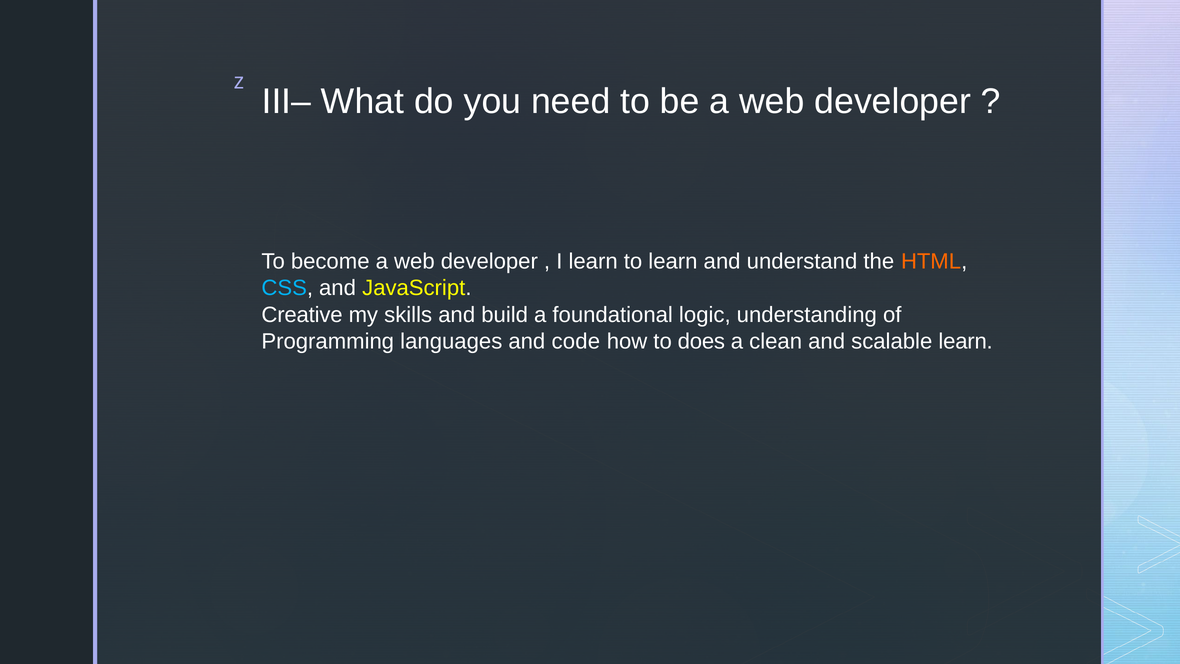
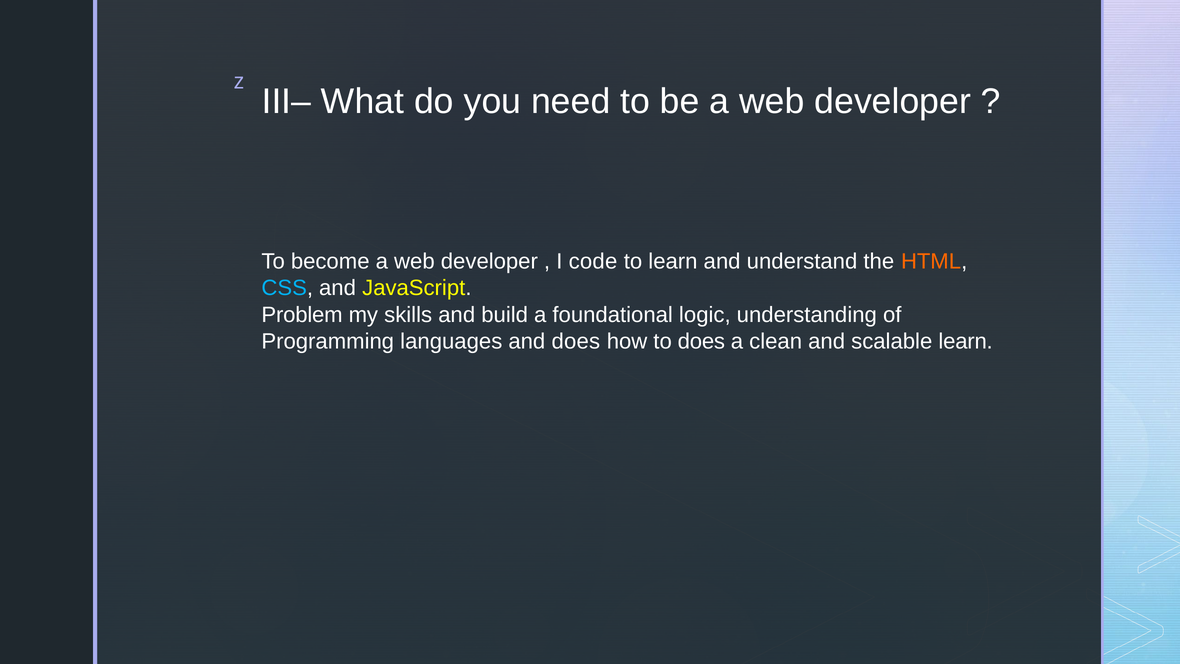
I learn: learn -> code
Creative: Creative -> Problem
and code: code -> does
